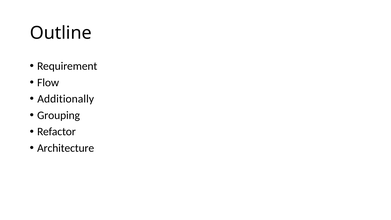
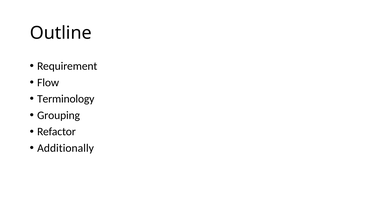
Additionally: Additionally -> Terminology
Architecture: Architecture -> Additionally
